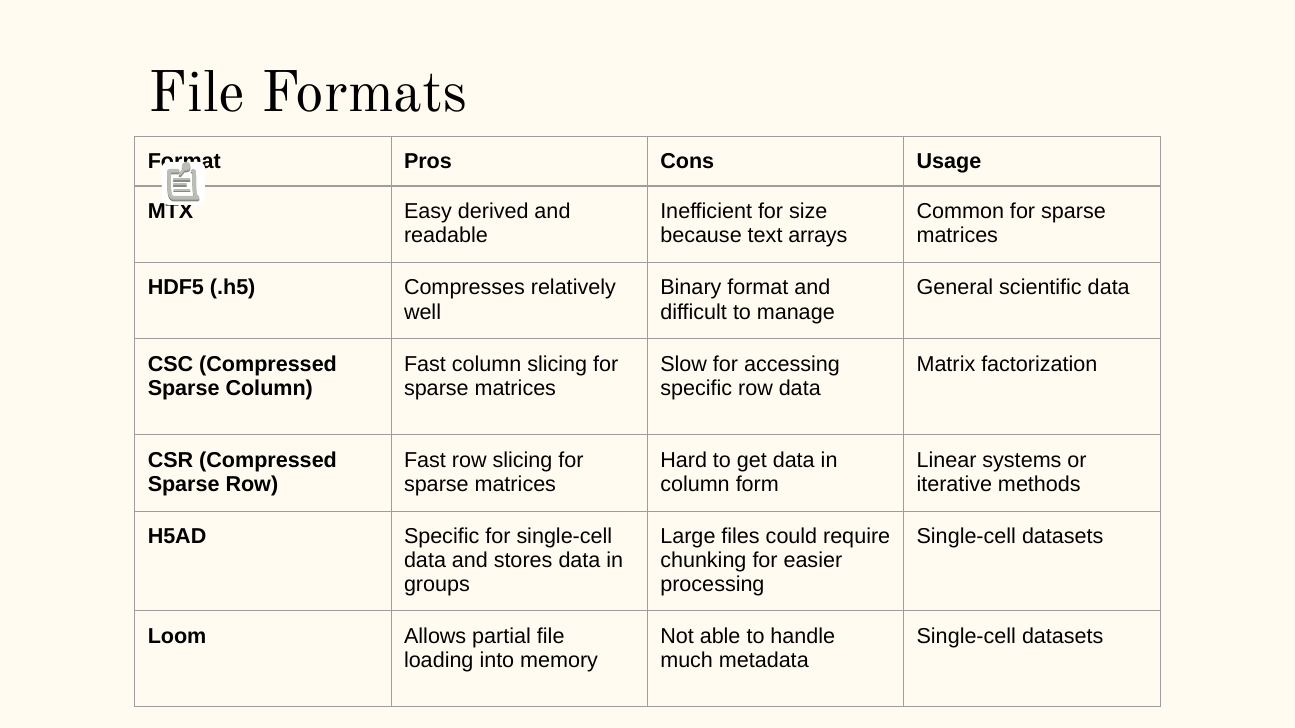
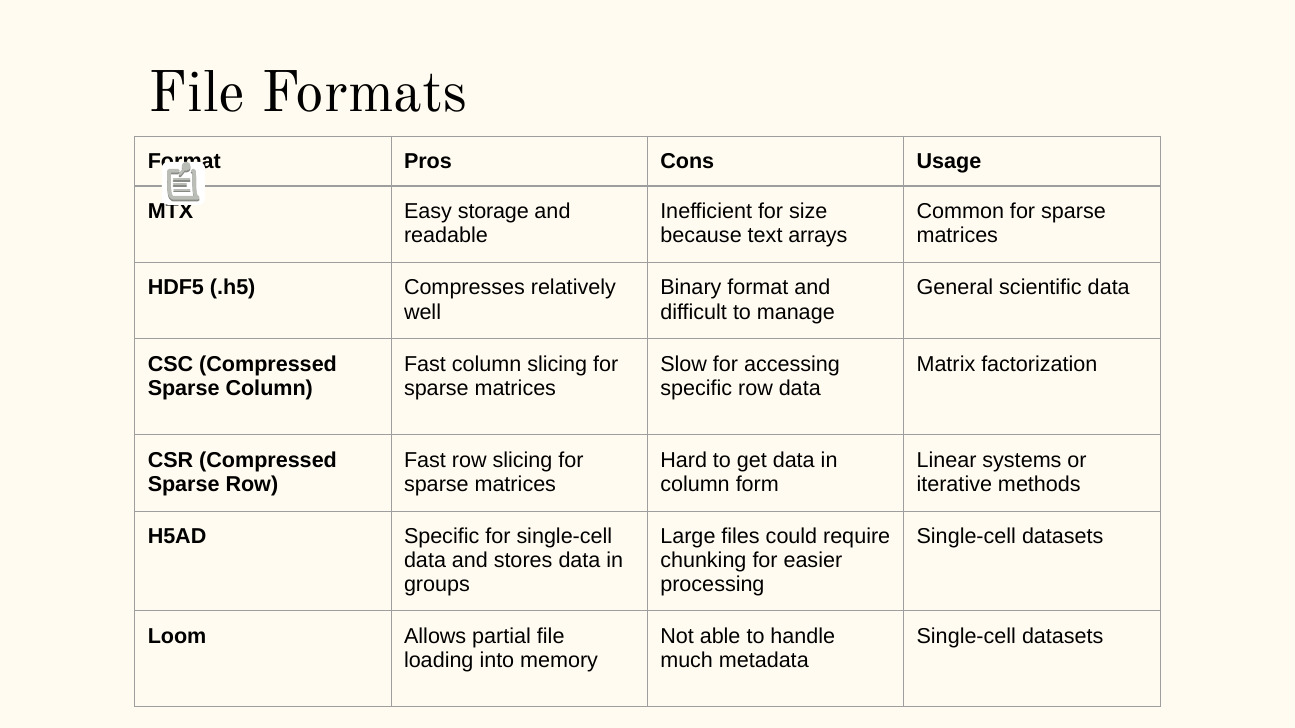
derived: derived -> storage
